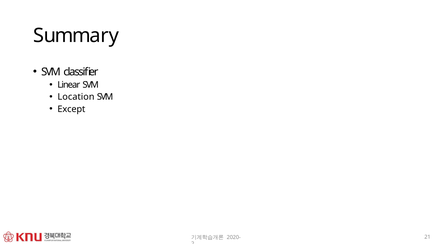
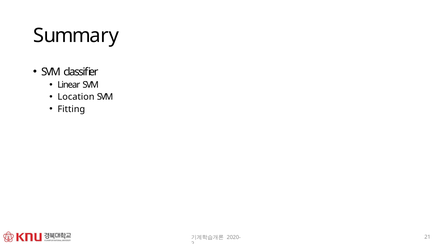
Except: Except -> Fitting
